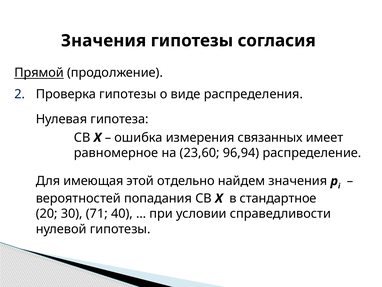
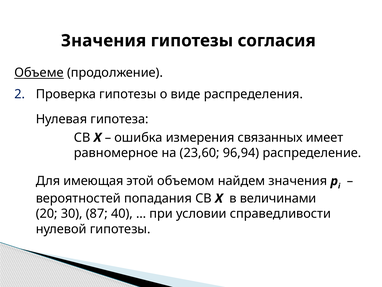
Прямой: Прямой -> Объеме
отдельно: отдельно -> объемом
стандартное: стандартное -> величинами
71: 71 -> 87
